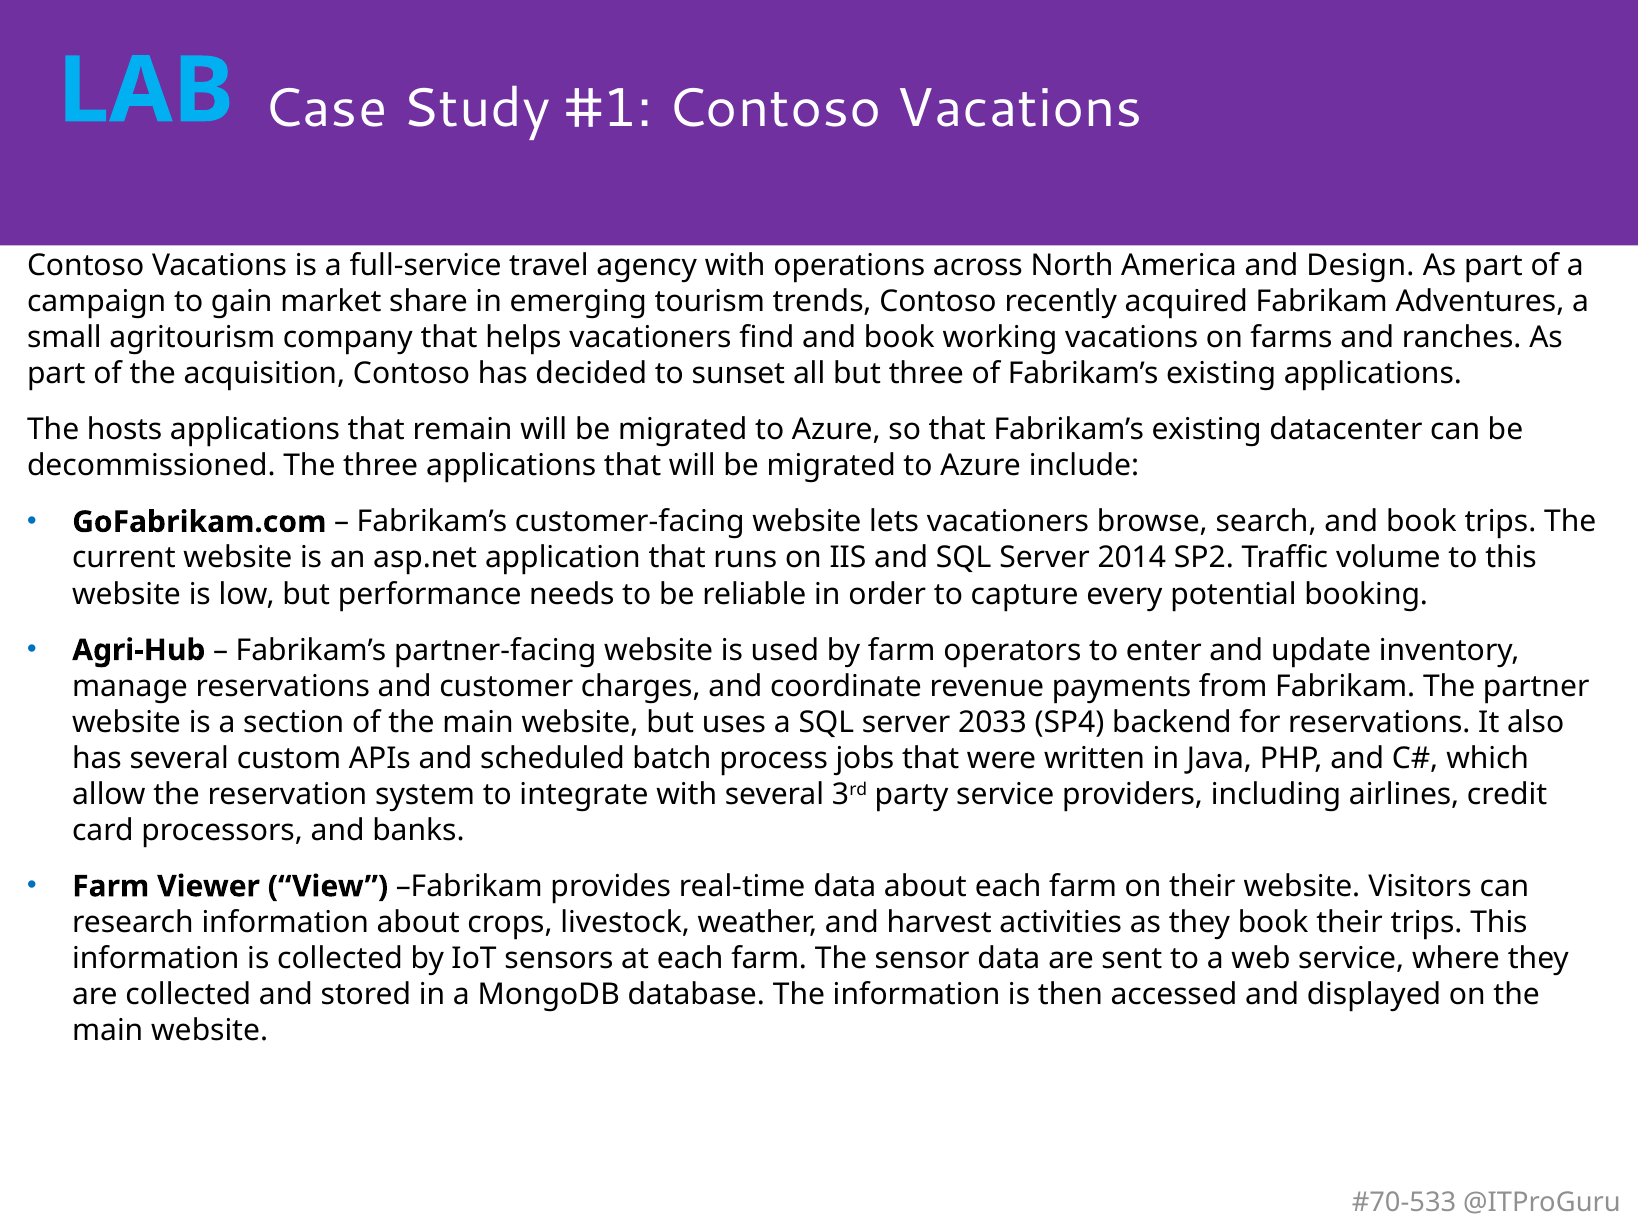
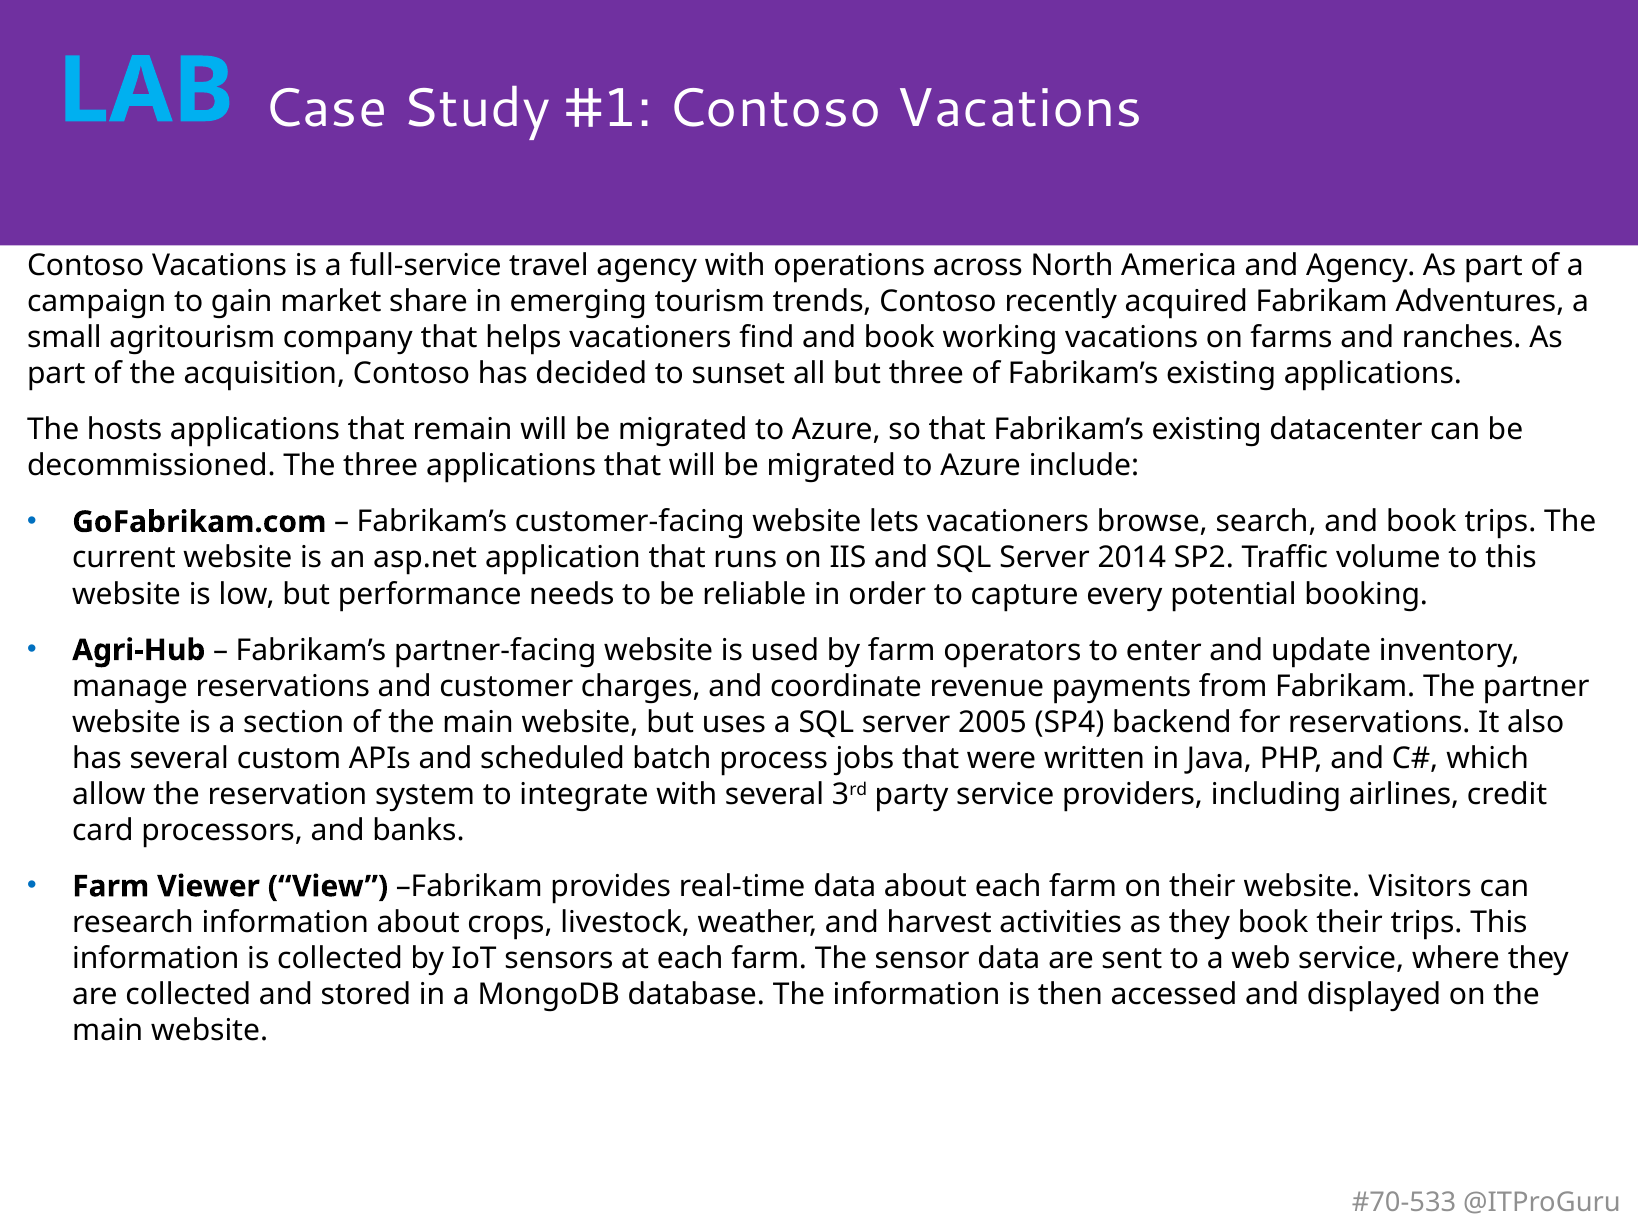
and Design: Design -> Agency
2033: 2033 -> 2005
